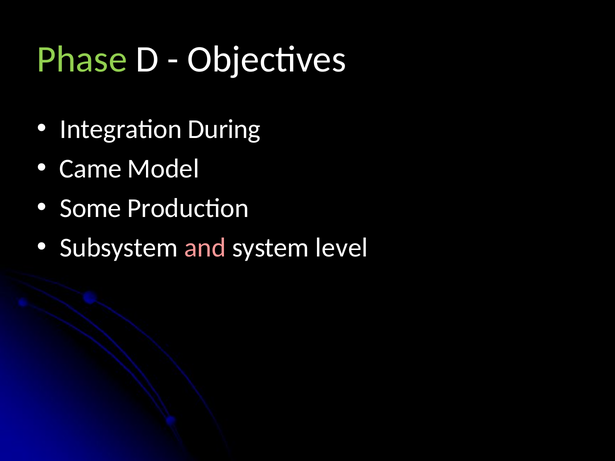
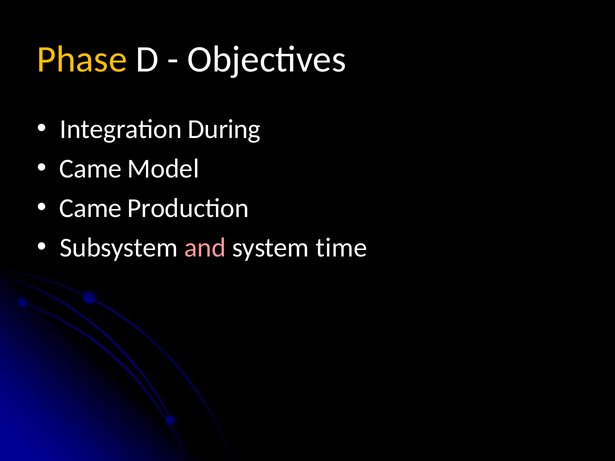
Phase colour: light green -> yellow
Some at (91, 208): Some -> Came
level: level -> time
